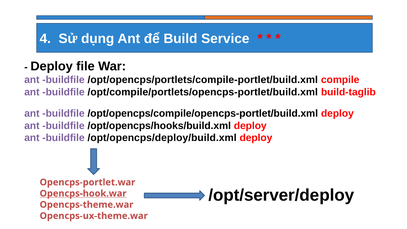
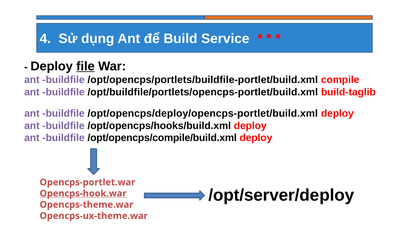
file underline: none -> present
/opt/opencps/portlets/compile-portlet/build.xml: /opt/opencps/portlets/compile-portlet/build.xml -> /opt/opencps/portlets/buildfile-portlet/build.xml
/opt/compile/portlets/opencps-portlet/build.xml: /opt/compile/portlets/opencps-portlet/build.xml -> /opt/buildfile/portlets/opencps-portlet/build.xml
/opt/opencps/compile/opencps-portlet/build.xml: /opt/opencps/compile/opencps-portlet/build.xml -> /opt/opencps/deploy/opencps-portlet/build.xml
/opt/opencps/deploy/build.xml: /opt/opencps/deploy/build.xml -> /opt/opencps/compile/build.xml
